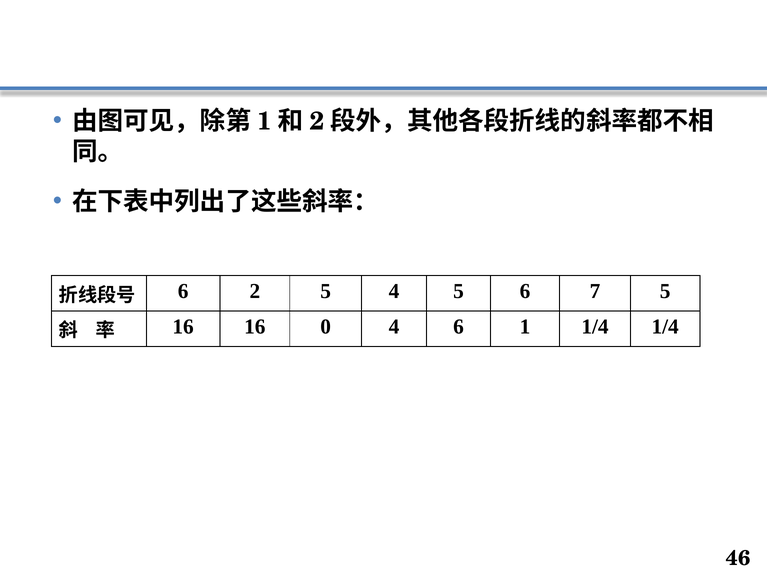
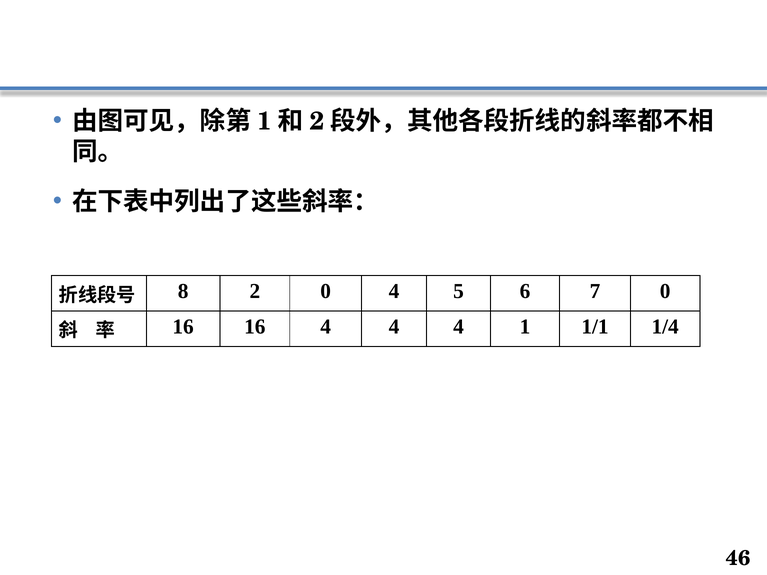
6 at (183, 291): 6 -> 8
2 5: 5 -> 0
7 5: 5 -> 0
16 0: 0 -> 4
6 at (458, 327): 6 -> 4
1 1/4: 1/4 -> 1/1
